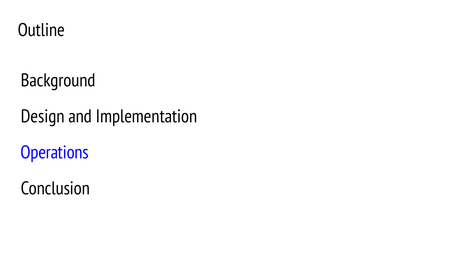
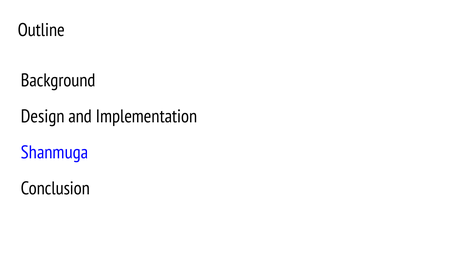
Operations: Operations -> Shanmuga
